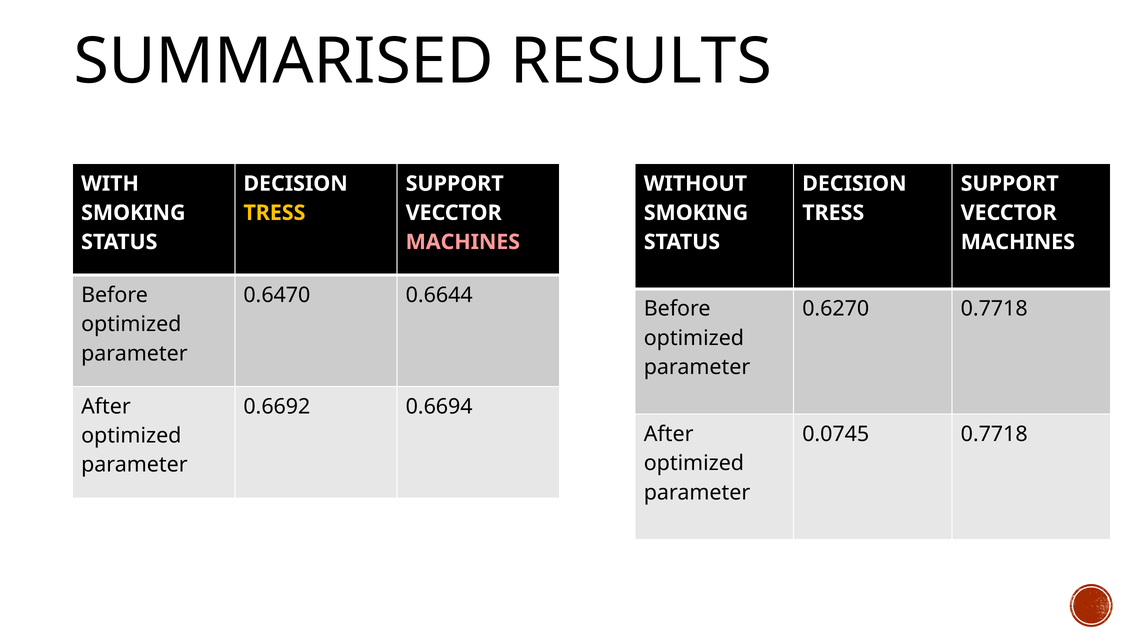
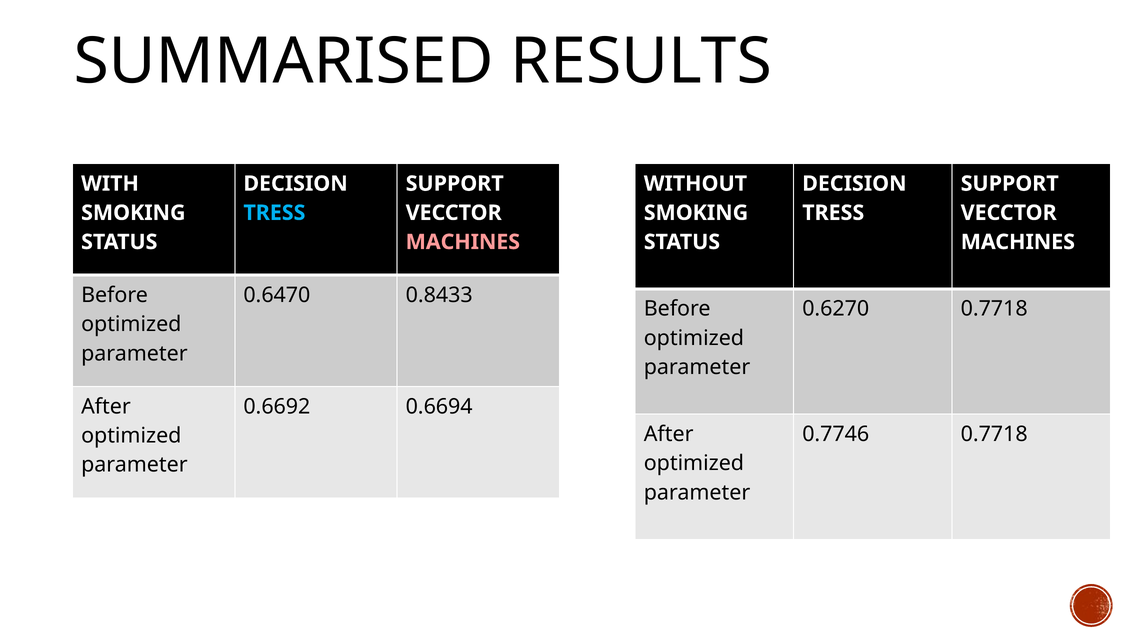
TRESS at (274, 213) colour: yellow -> light blue
0.6644: 0.6644 -> 0.8433
0.0745: 0.0745 -> 0.7746
